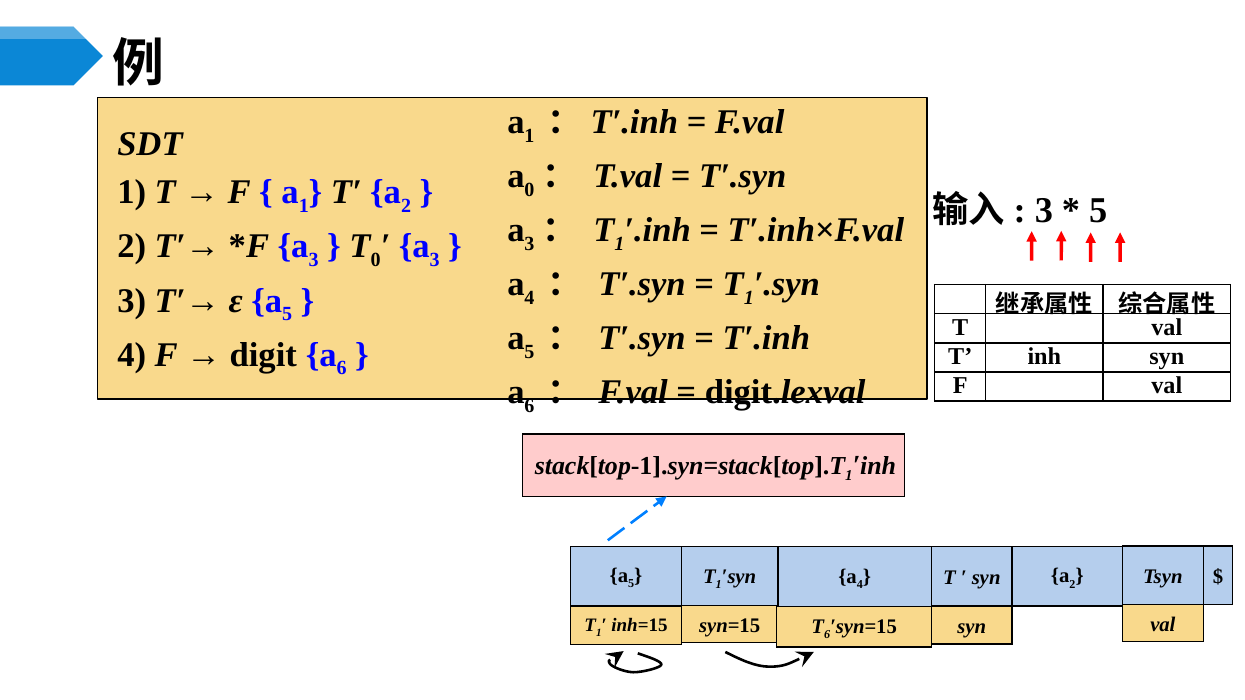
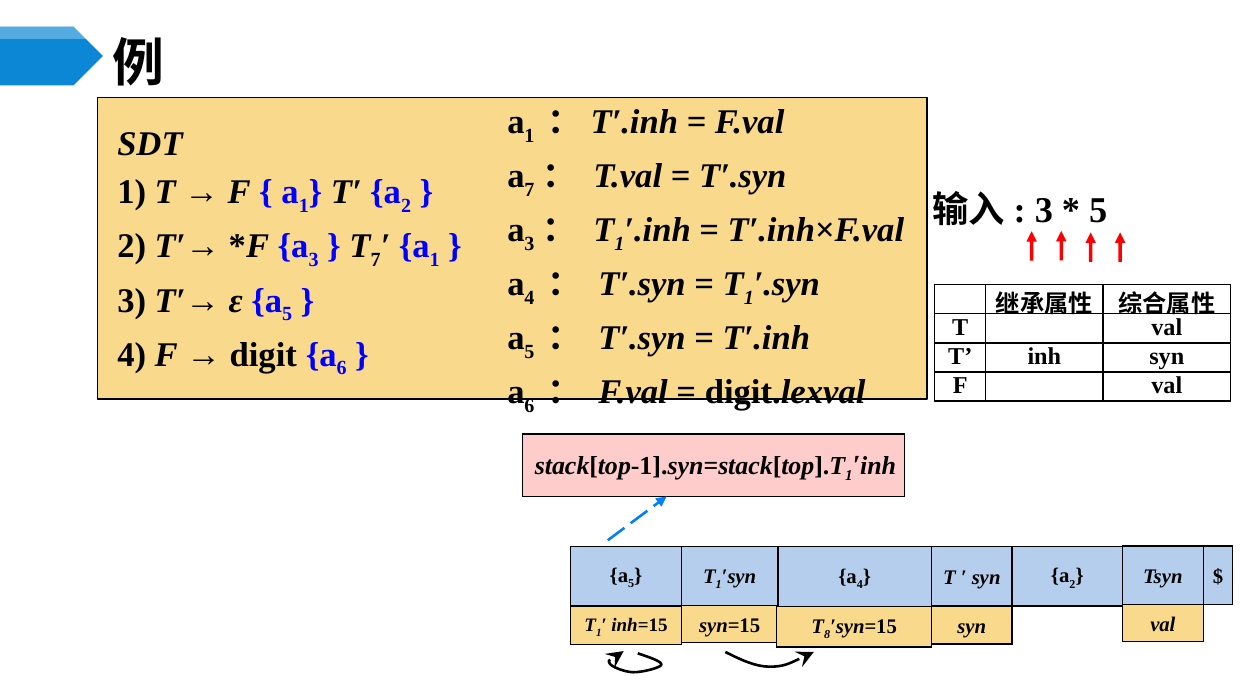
0 at (529, 190): 0 -> 7
T 0: 0 -> 7
3 at (435, 260): 3 -> 1
T 6: 6 -> 8
